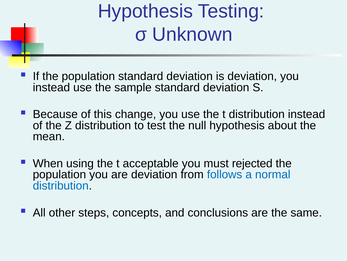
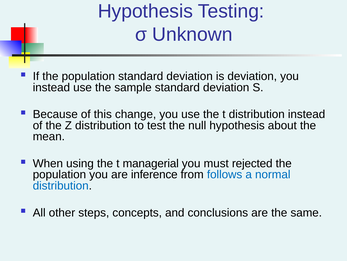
acceptable: acceptable -> managerial
are deviation: deviation -> inference
